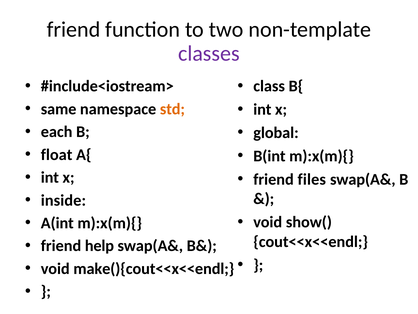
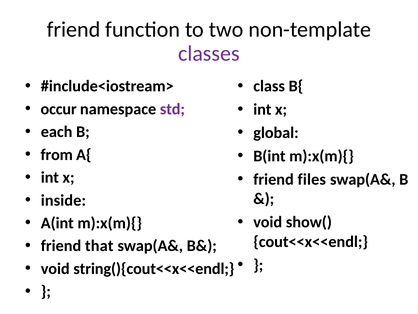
same: same -> occur
std colour: orange -> purple
float: float -> from
help: help -> that
make(){cout<<x<<endl: make(){cout<<x<<endl -> string(){cout<<x<<endl
